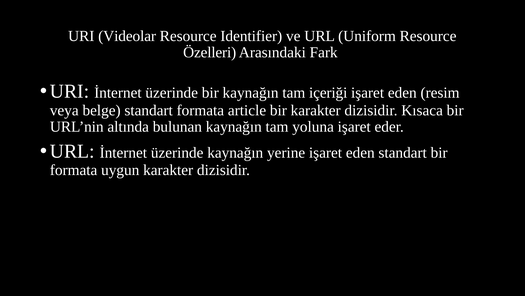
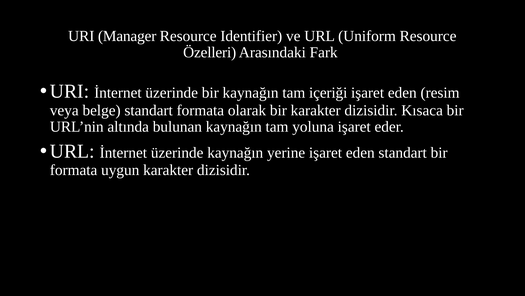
Videolar: Videolar -> Manager
article: article -> olarak
